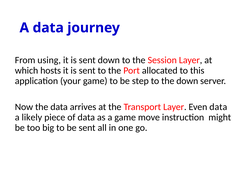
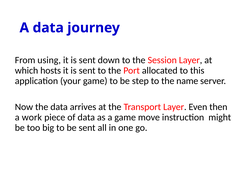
the down: down -> name
Even data: data -> then
likely: likely -> work
